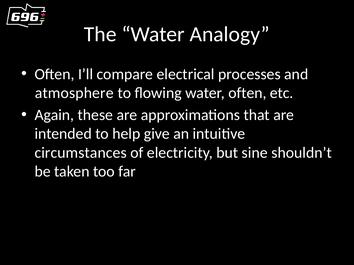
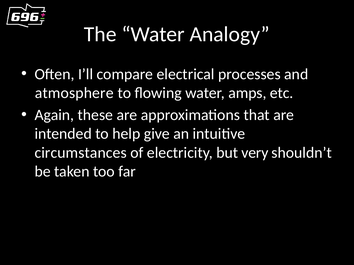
water often: often -> amps
sine: sine -> very
